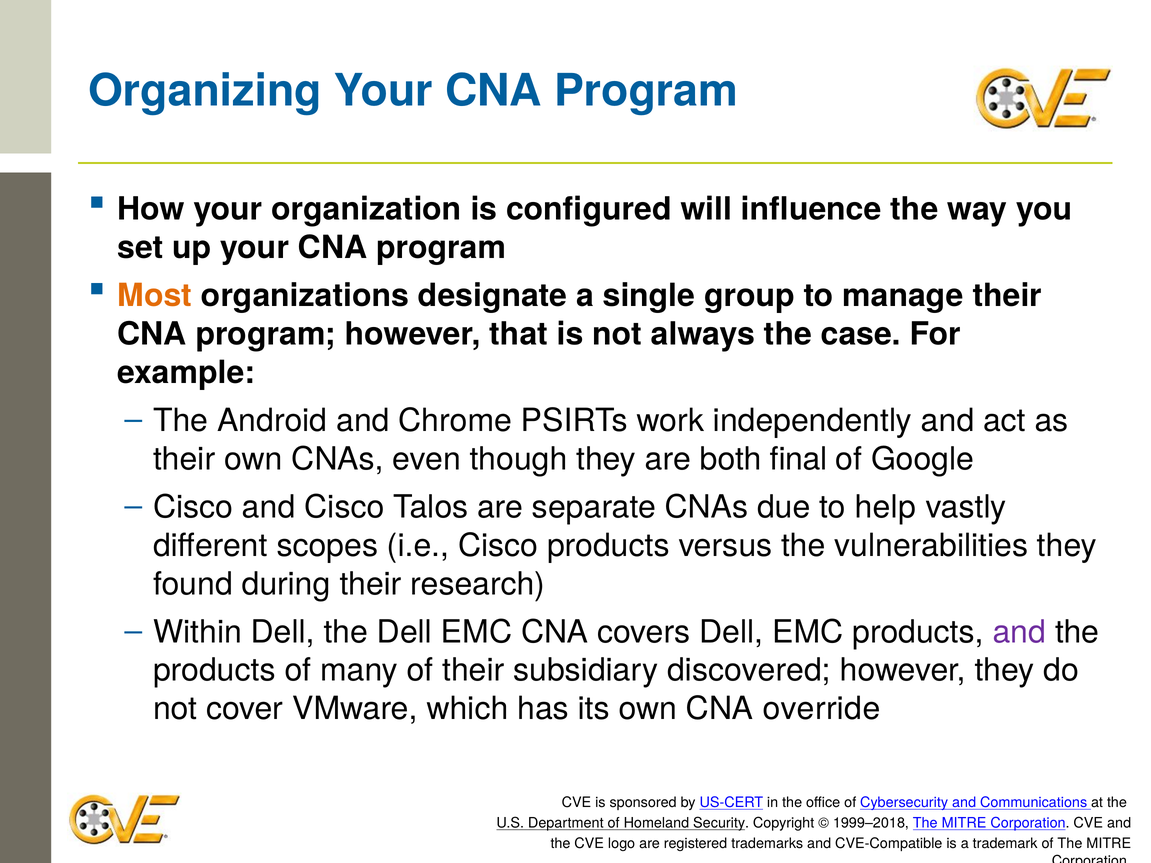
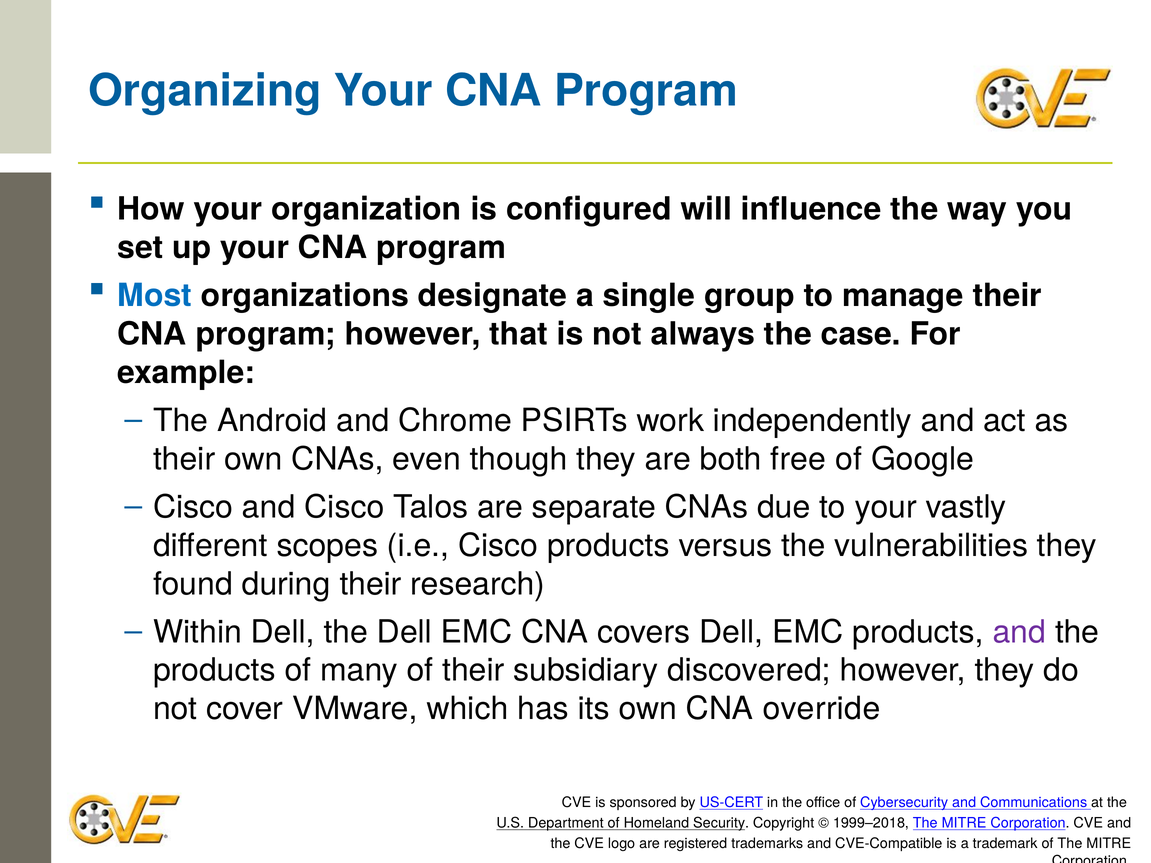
Most colour: orange -> blue
final: final -> free
to help: help -> your
